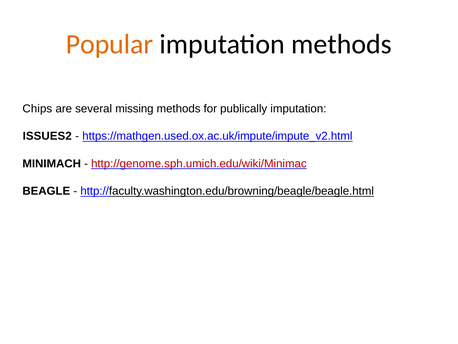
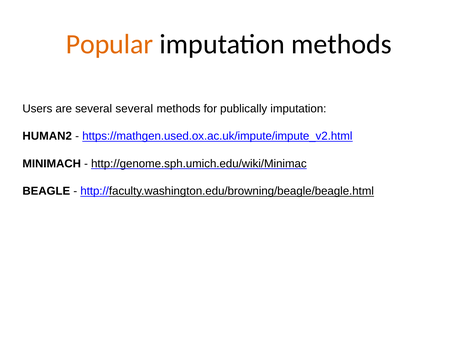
Chips: Chips -> Users
several missing: missing -> several
ISSUES2: ISSUES2 -> HUMAN2
http://genome.sph.umich.edu/wiki/Minimac colour: red -> black
